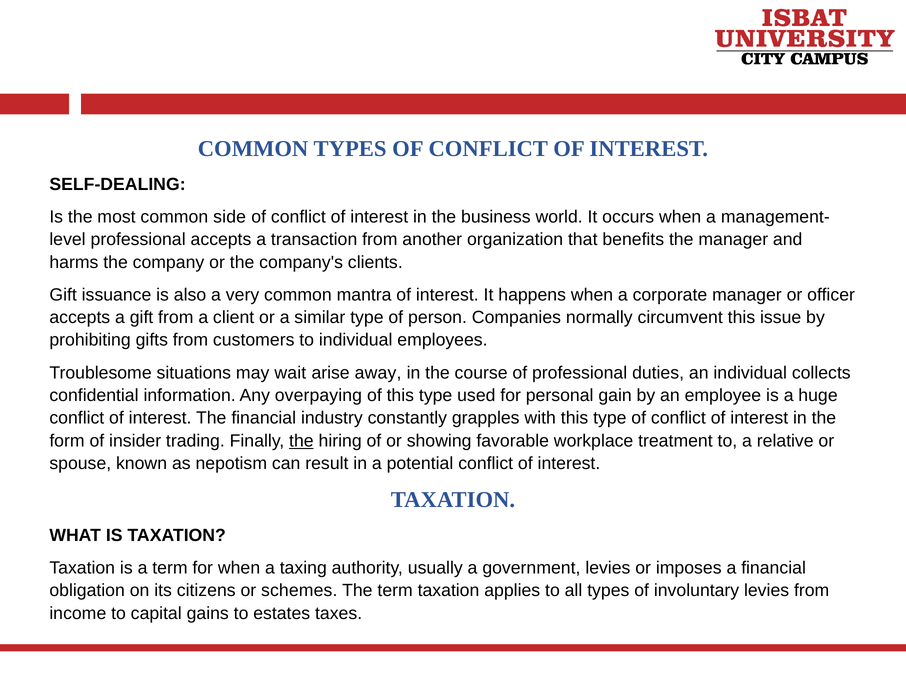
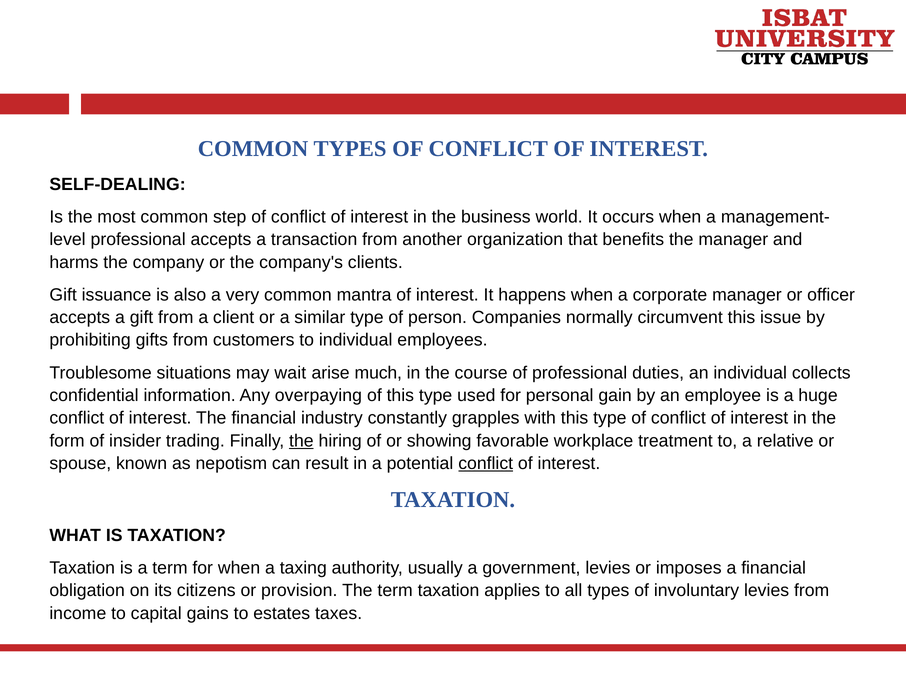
side: side -> step
away: away -> much
conflict at (486, 463) underline: none -> present
schemes: schemes -> provision
